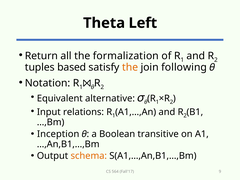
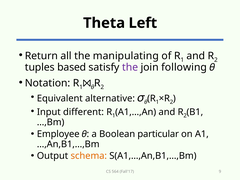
formalization: formalization -> manipulating
the at (130, 67) colour: orange -> purple
relations: relations -> different
Inception: Inception -> Employee
transitive: transitive -> particular
